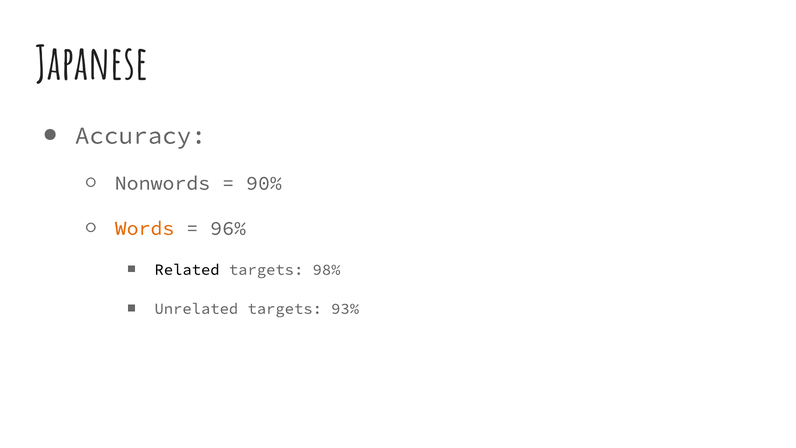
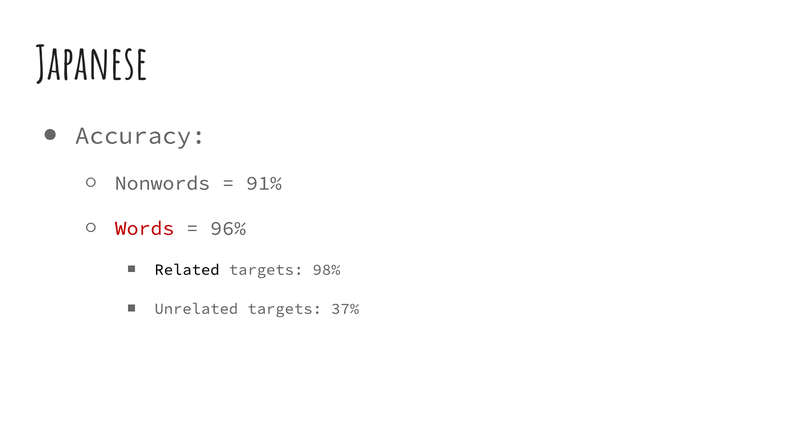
90%: 90% -> 91%
Words colour: orange -> red
93%: 93% -> 37%
